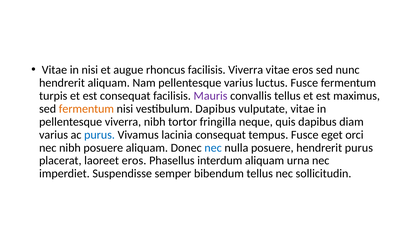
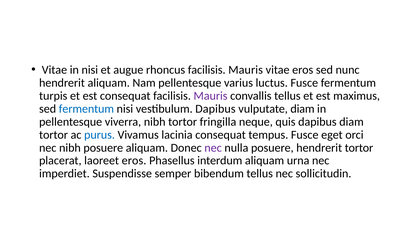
rhoncus facilisis Viverra: Viverra -> Mauris
fermentum at (86, 109) colour: orange -> blue
vulputate vitae: vitae -> diam
varius at (54, 135): varius -> tortor
nec at (213, 148) colour: blue -> purple
hendrerit purus: purus -> tortor
